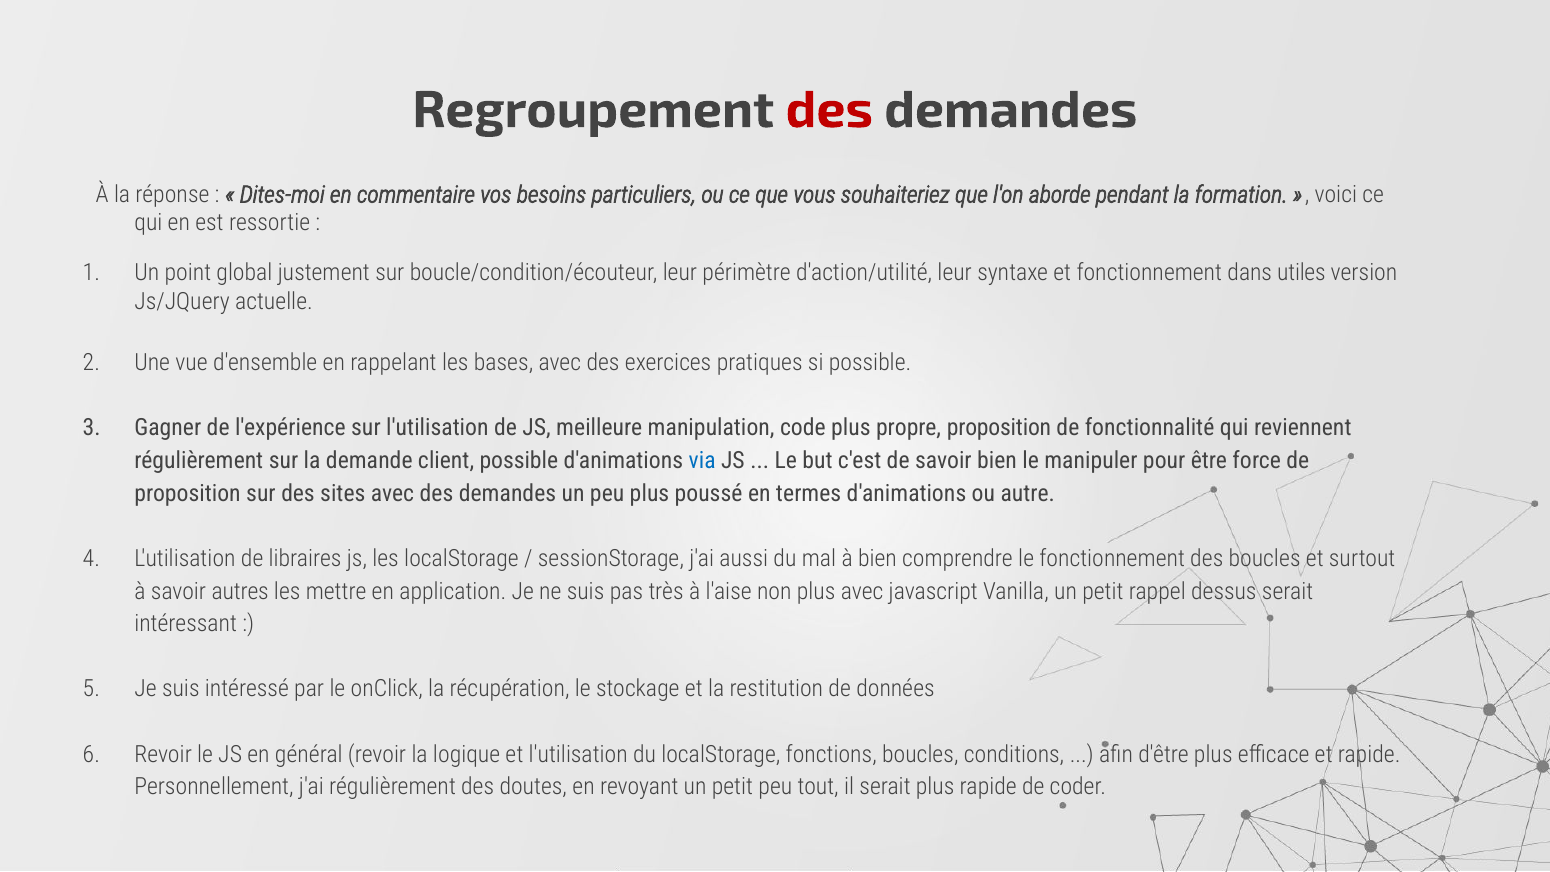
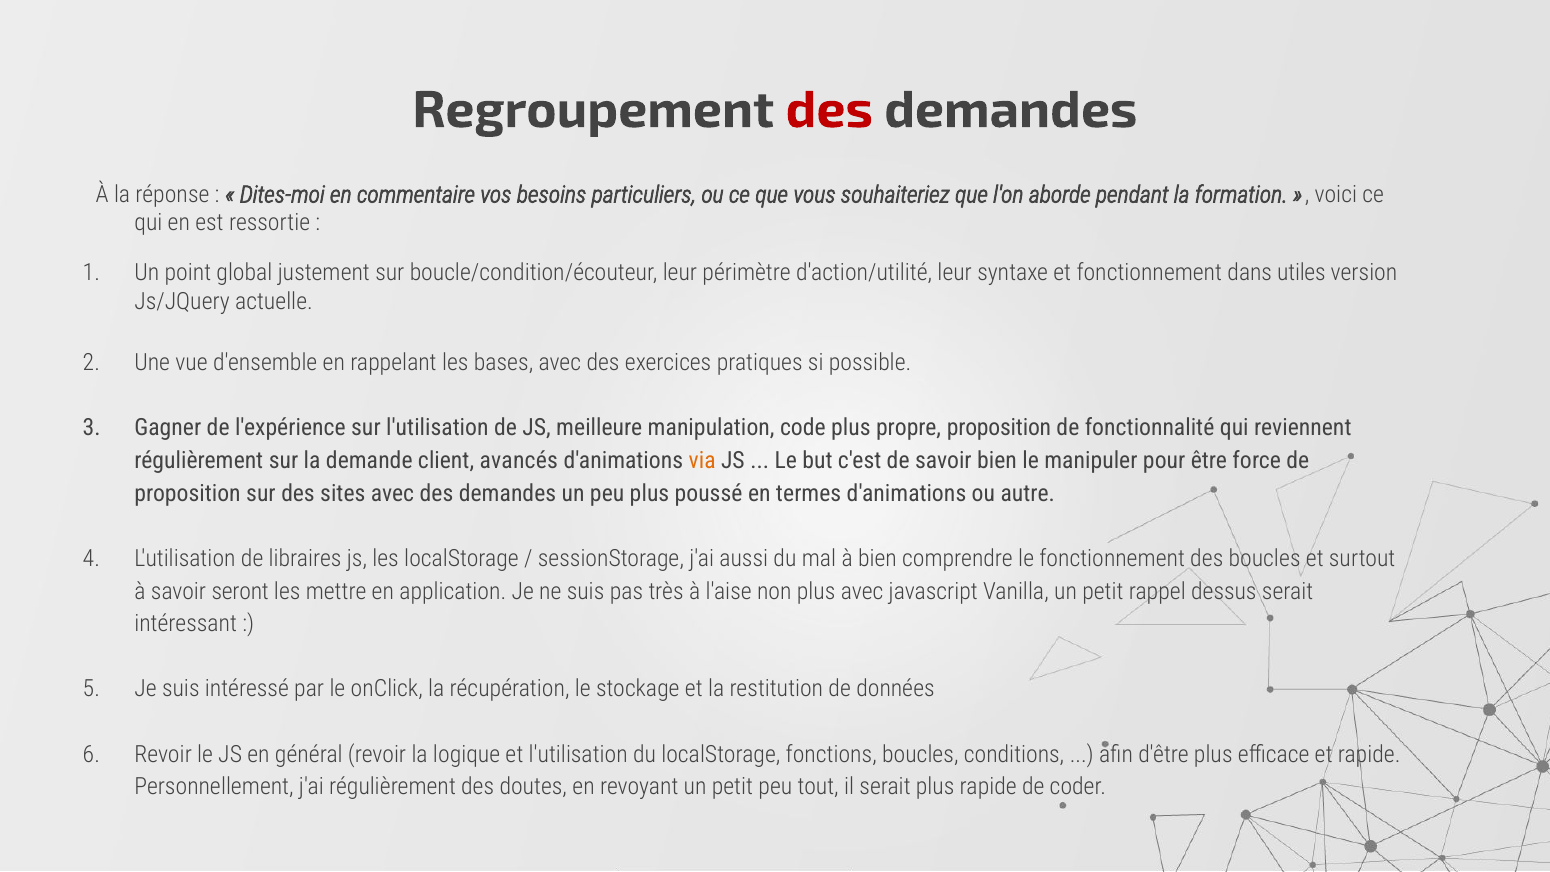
client possible: possible -> avancés
via colour: blue -> orange
autres: autres -> seront
